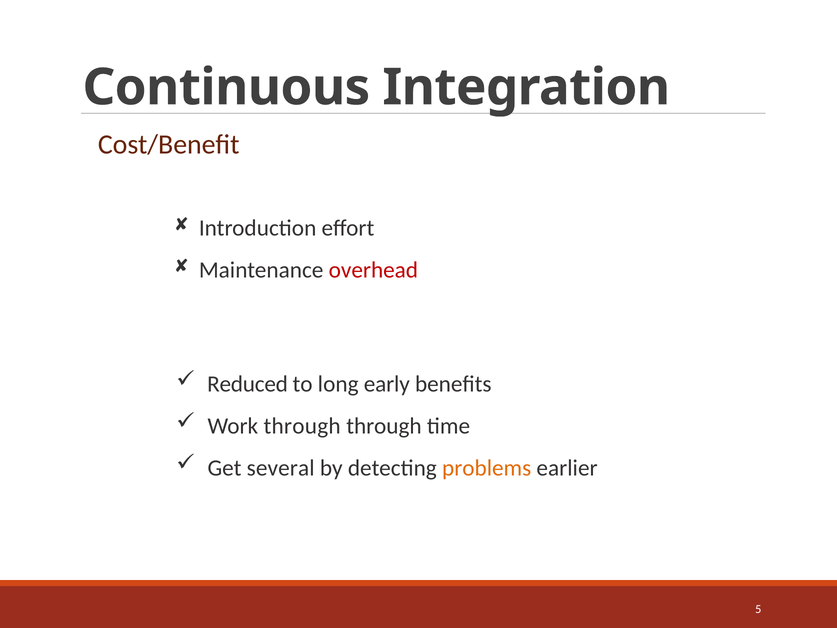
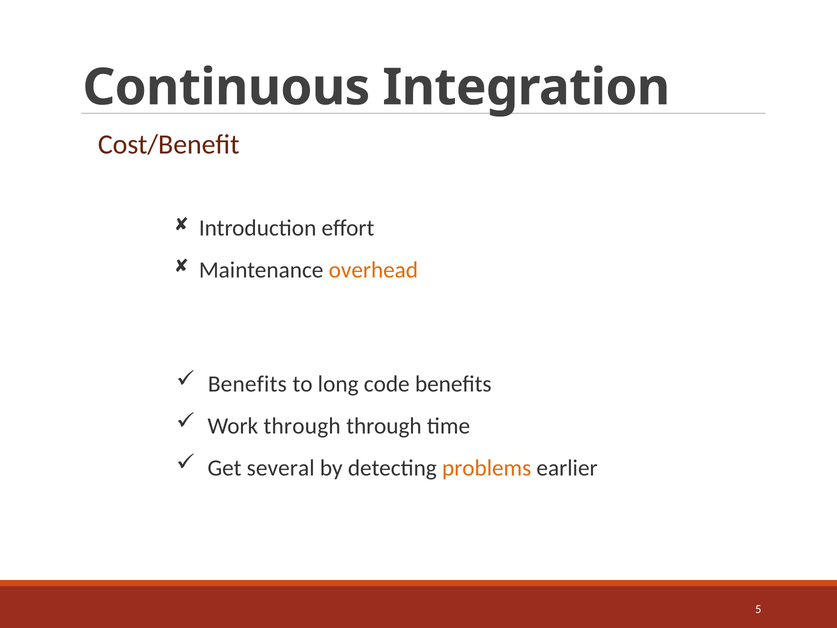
overhead colour: red -> orange
Reduced at (248, 384): Reduced -> Benefits
early: early -> code
